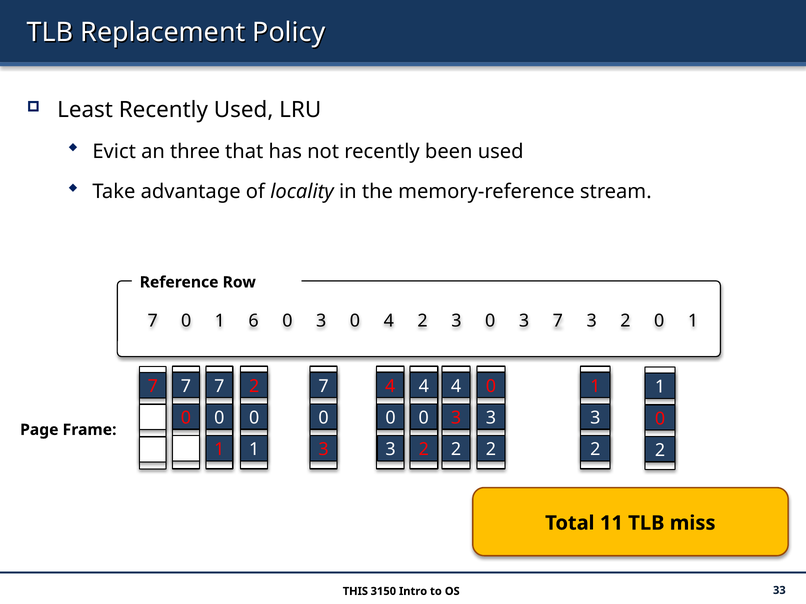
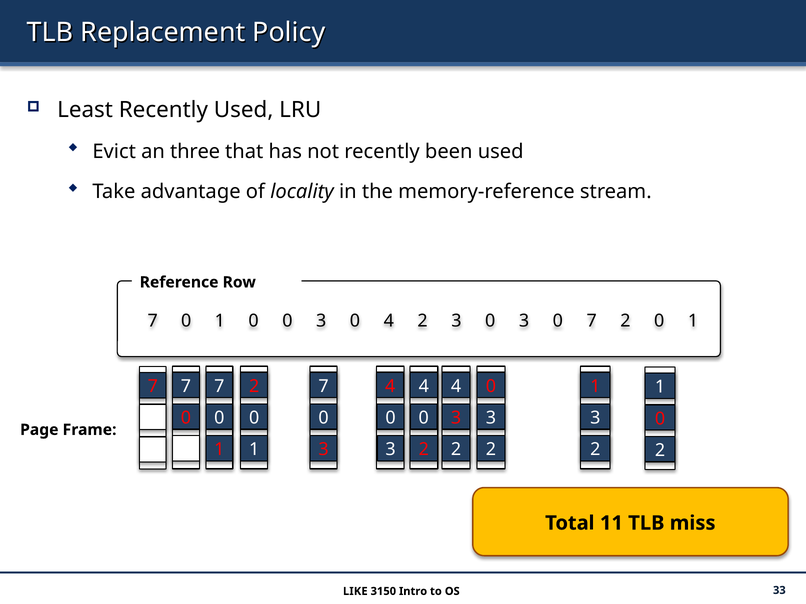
0 1 6: 6 -> 0
3 0 7: 7 -> 0
3 3: 3 -> 7
THIS: THIS -> LIKE
